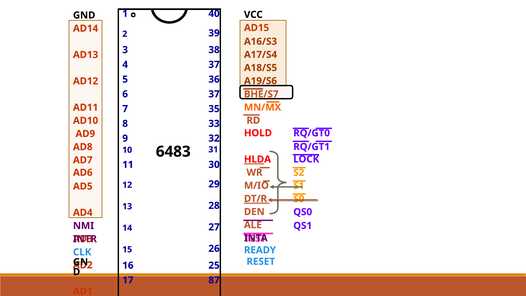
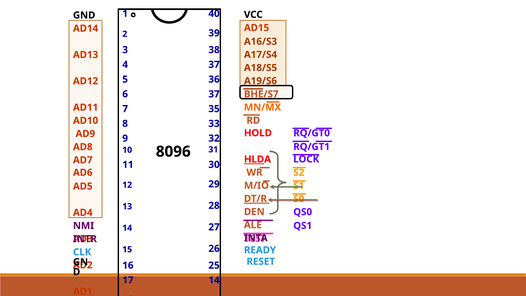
6483: 6483 -> 8096
17 87: 87 -> 14
